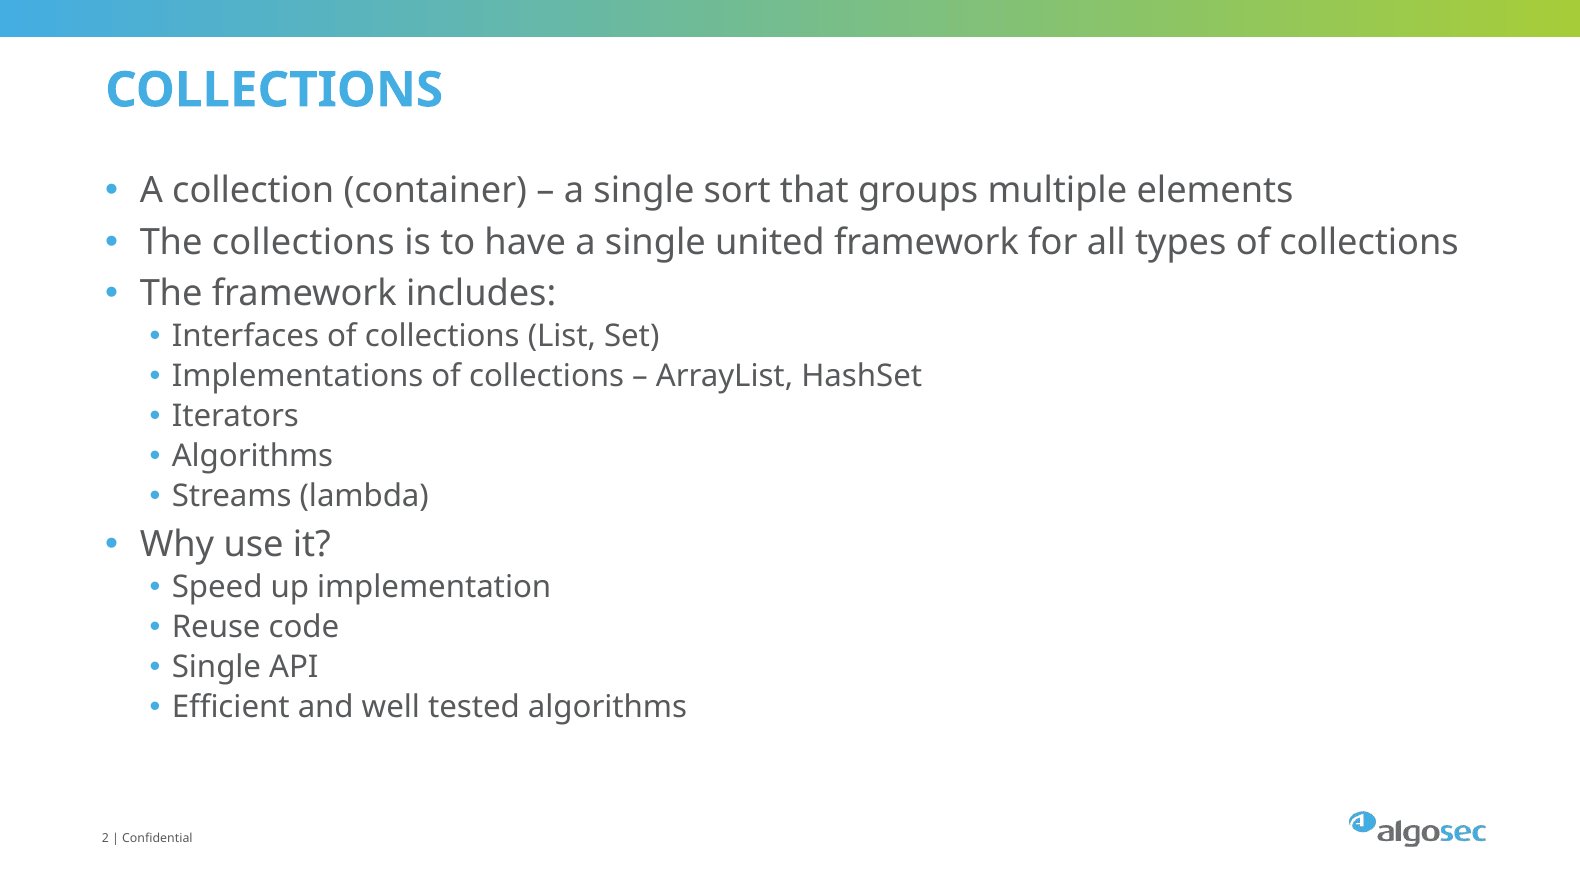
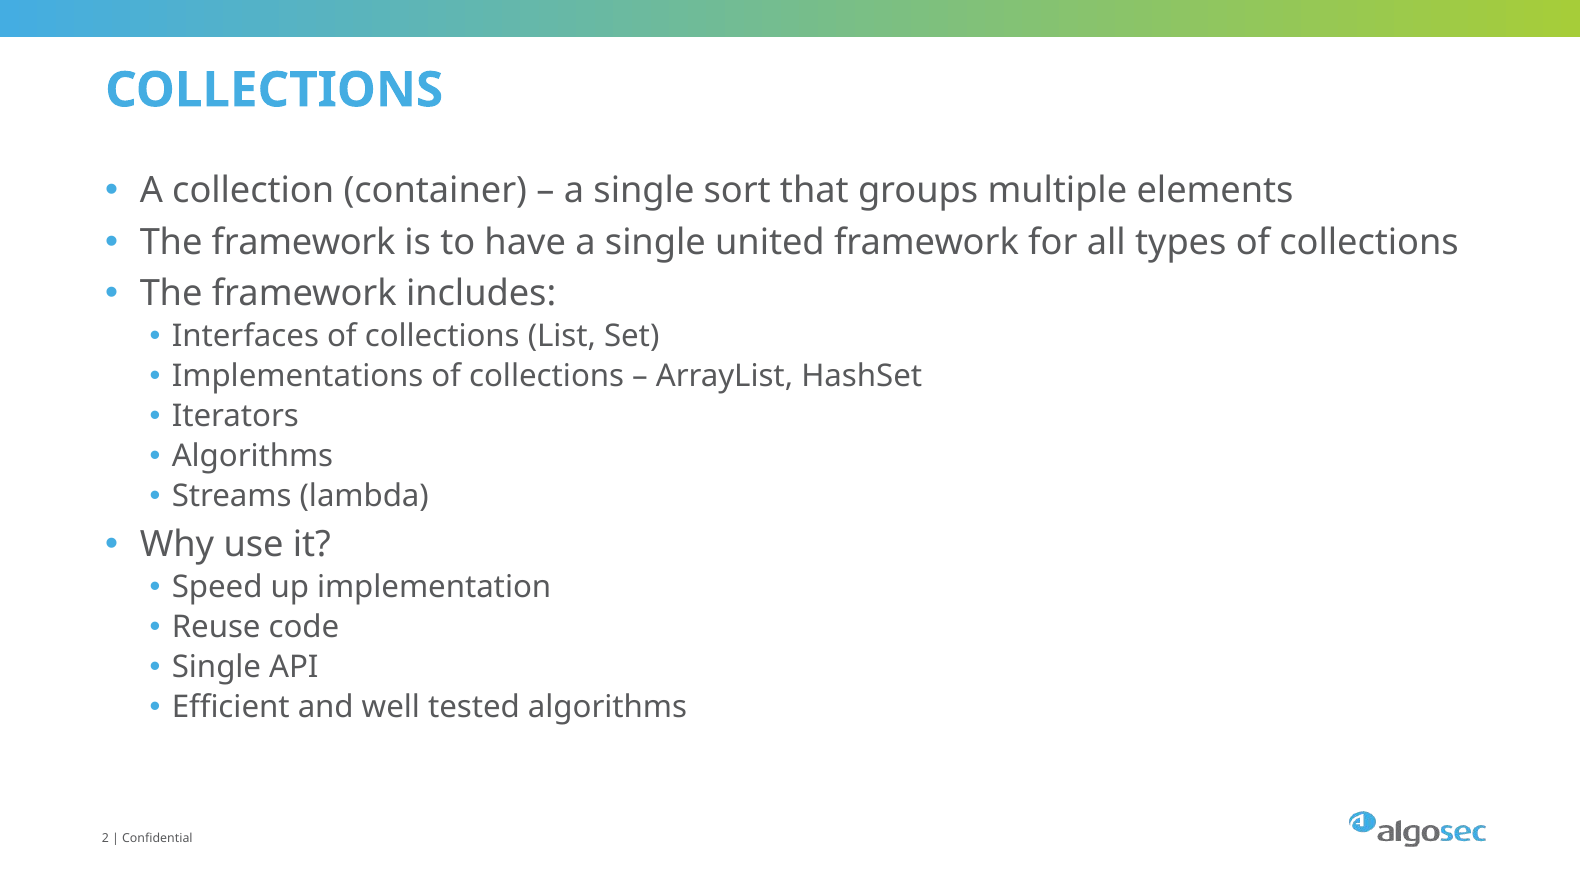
collections at (303, 242): collections -> framework
